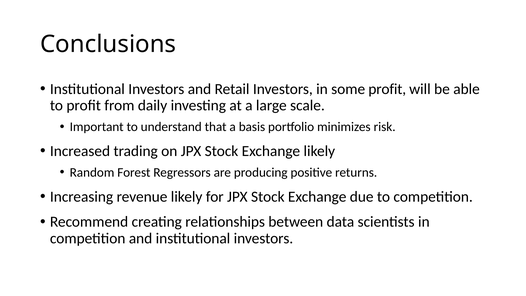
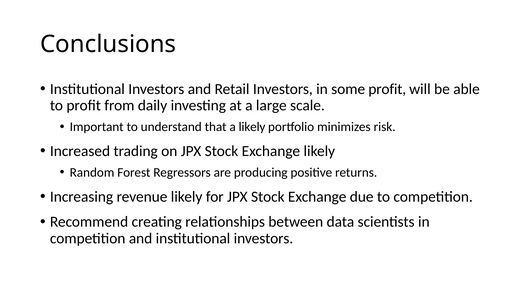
a basis: basis -> likely
